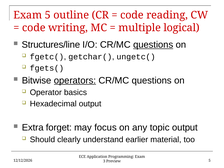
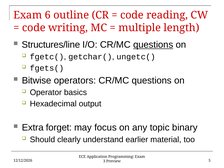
Exam 5: 5 -> 6
logical: logical -> length
operators underline: present -> none
topic output: output -> binary
